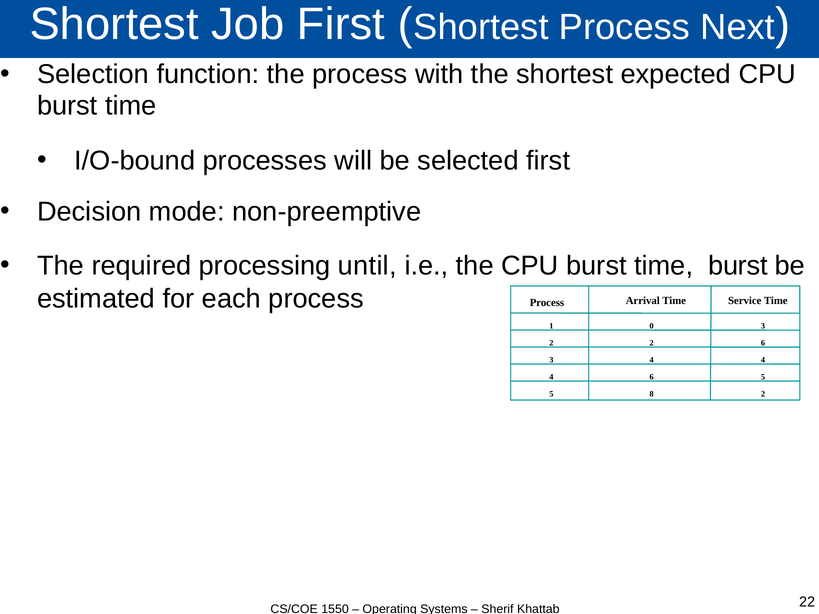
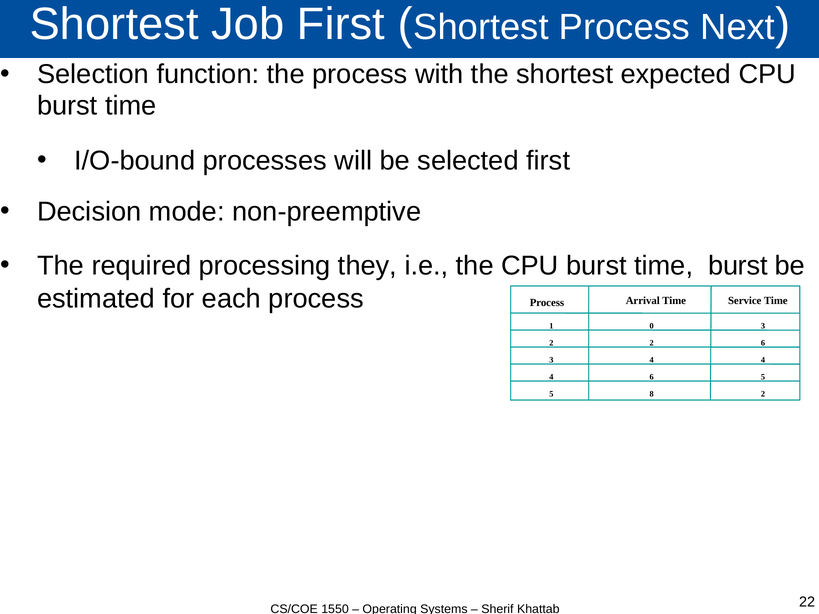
until: until -> they
